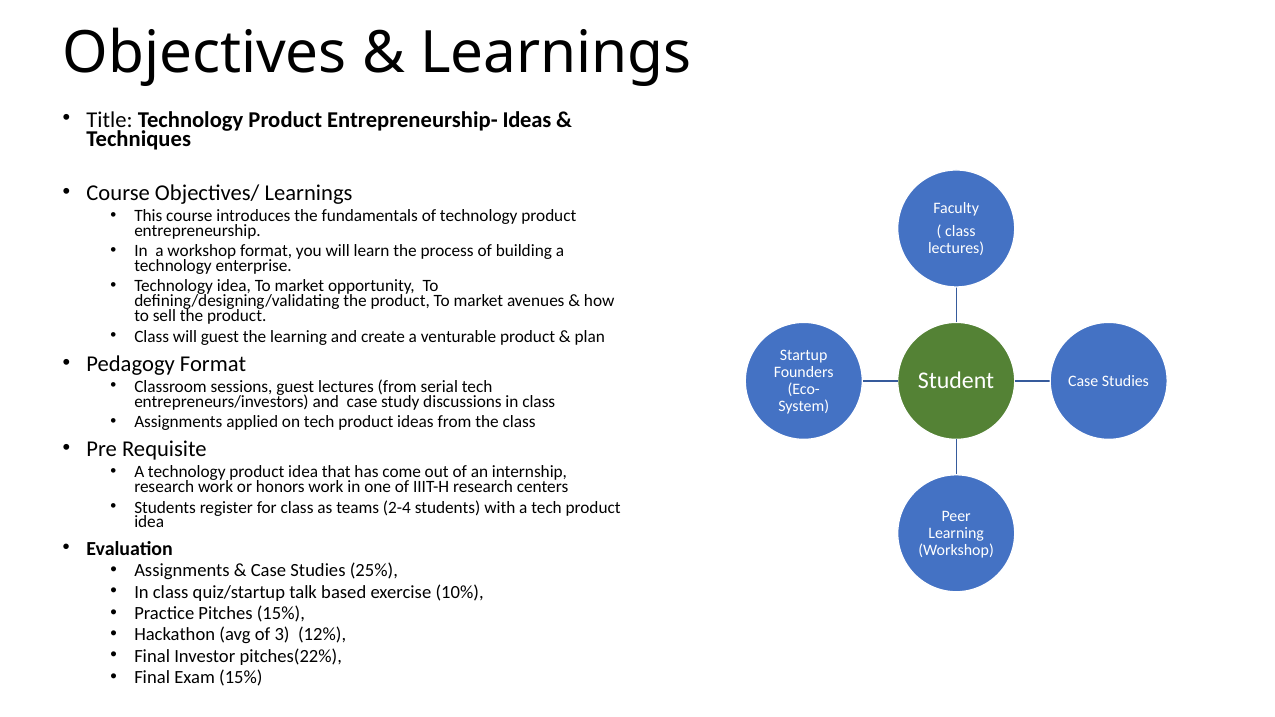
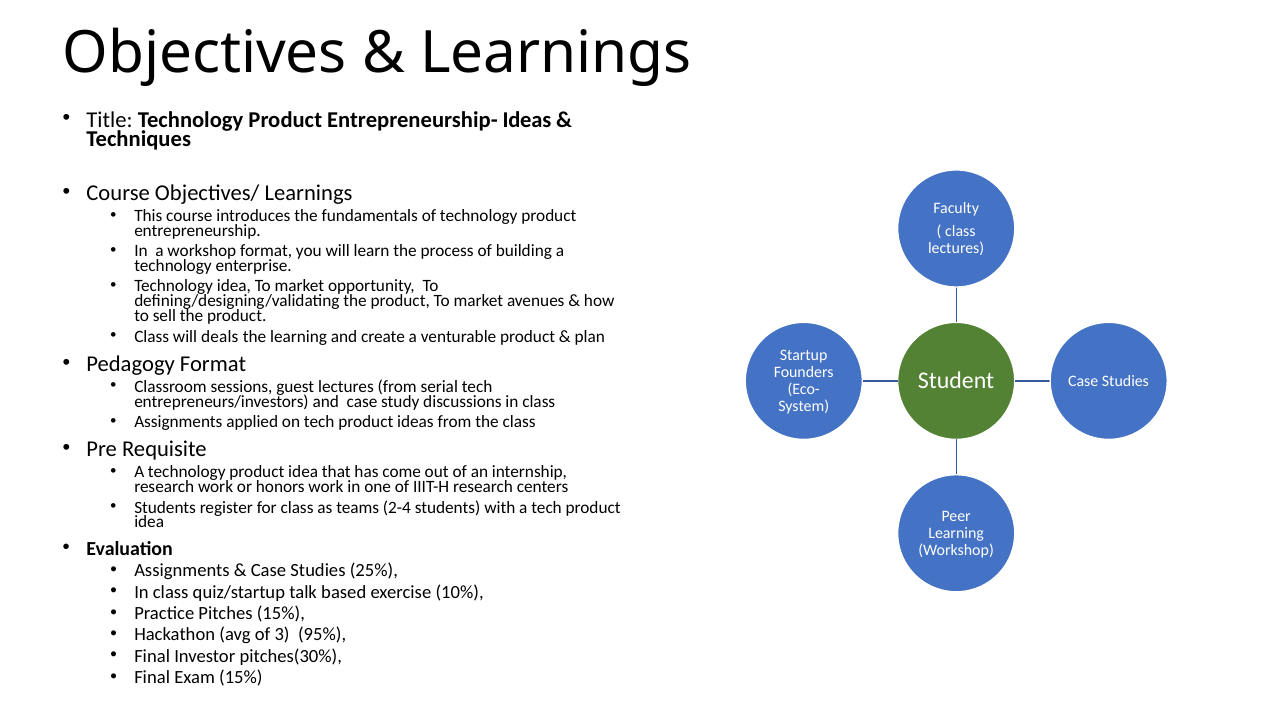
will guest: guest -> deals
12%: 12% -> 95%
pitches(22%: pitches(22% -> pitches(30%
